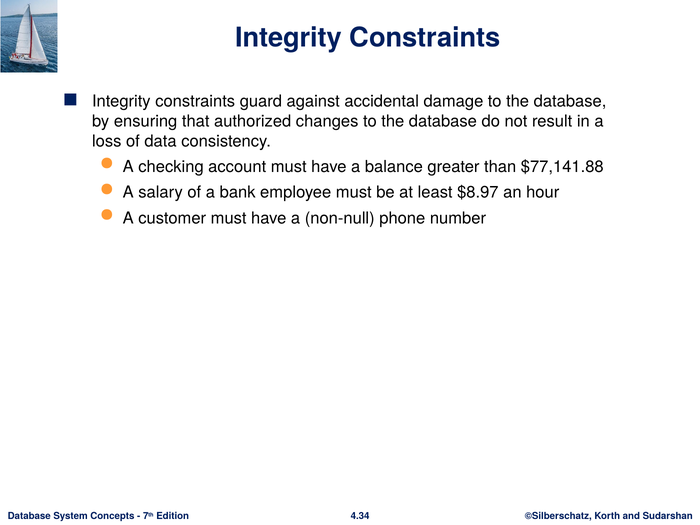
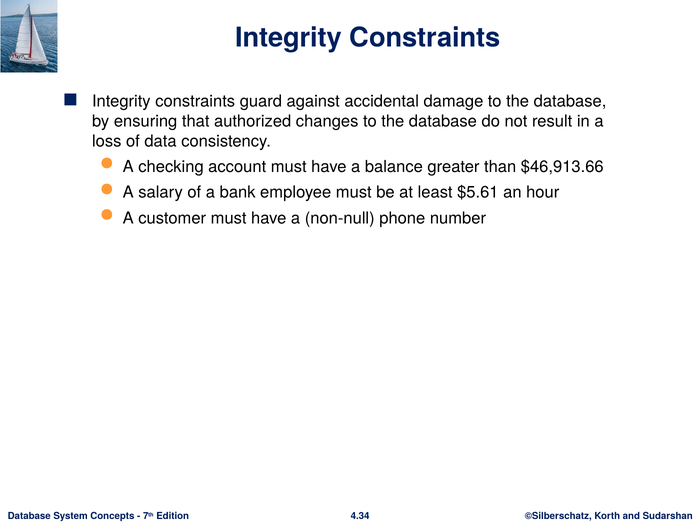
$77,141.88: $77,141.88 -> $46,913.66
$8.97: $8.97 -> $5.61
